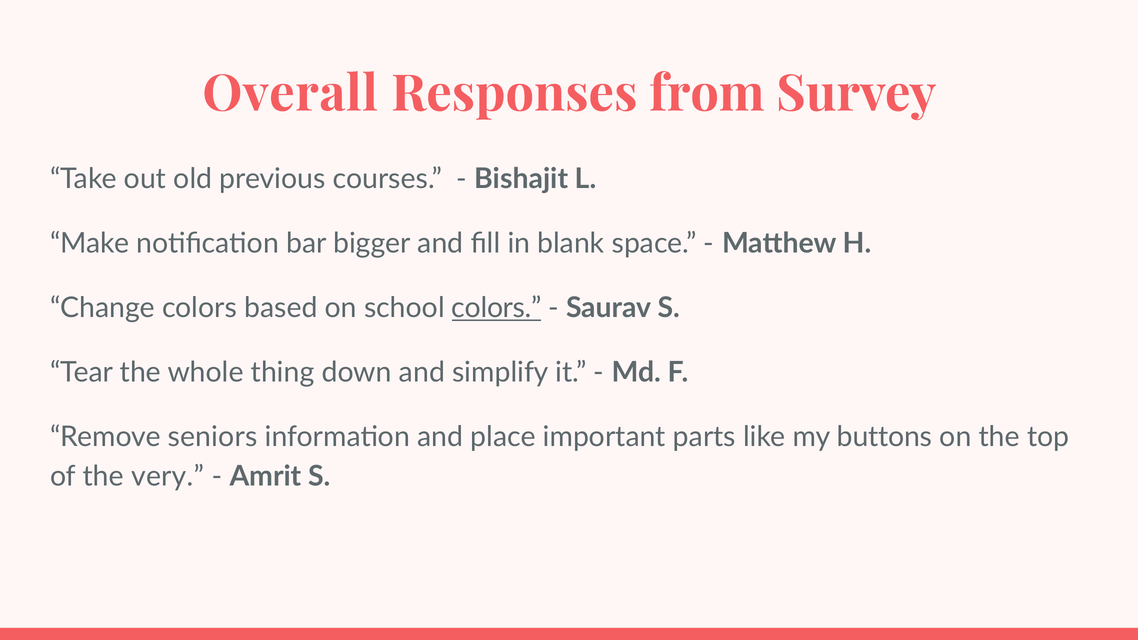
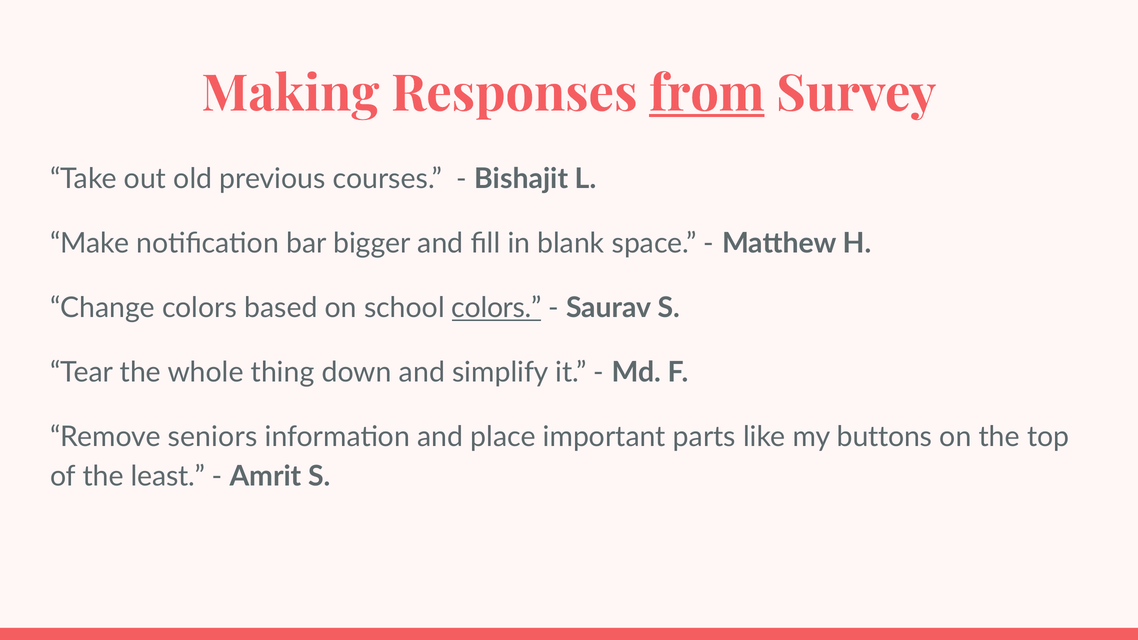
Overall: Overall -> Making
from underline: none -> present
very: very -> least
